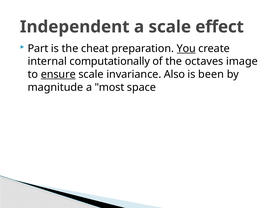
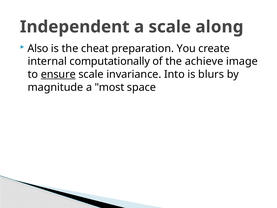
effect: effect -> along
Part: Part -> Also
You underline: present -> none
octaves: octaves -> achieve
Also: Also -> Into
been: been -> blurs
